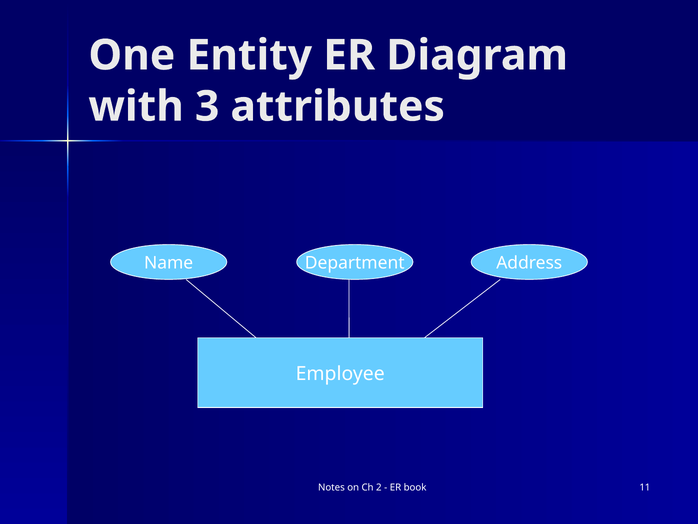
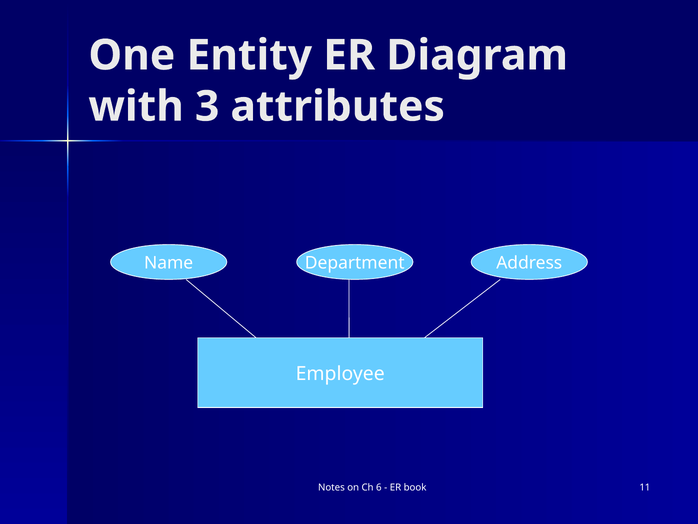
2: 2 -> 6
